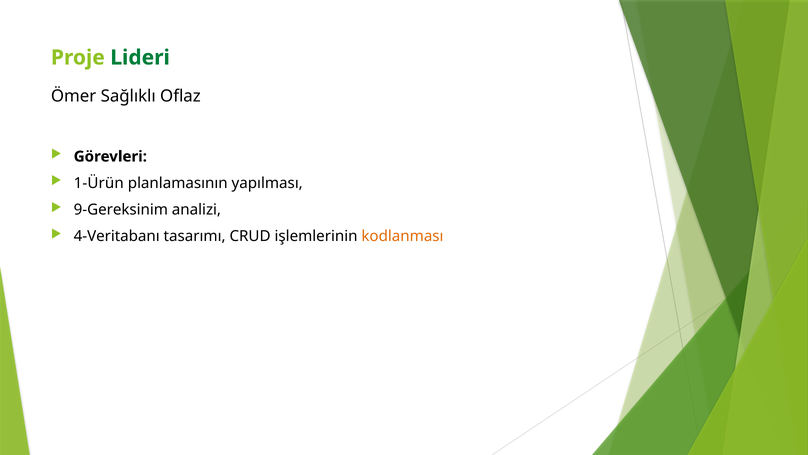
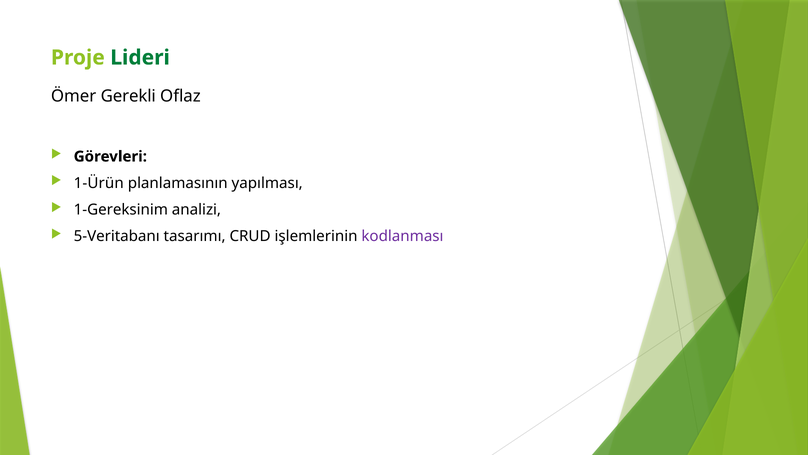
Sağlıklı: Sağlıklı -> Gerekli
9-Gereksinim: 9-Gereksinim -> 1-Gereksinim
4-Veritabanı: 4-Veritabanı -> 5-Veritabanı
kodlanması colour: orange -> purple
